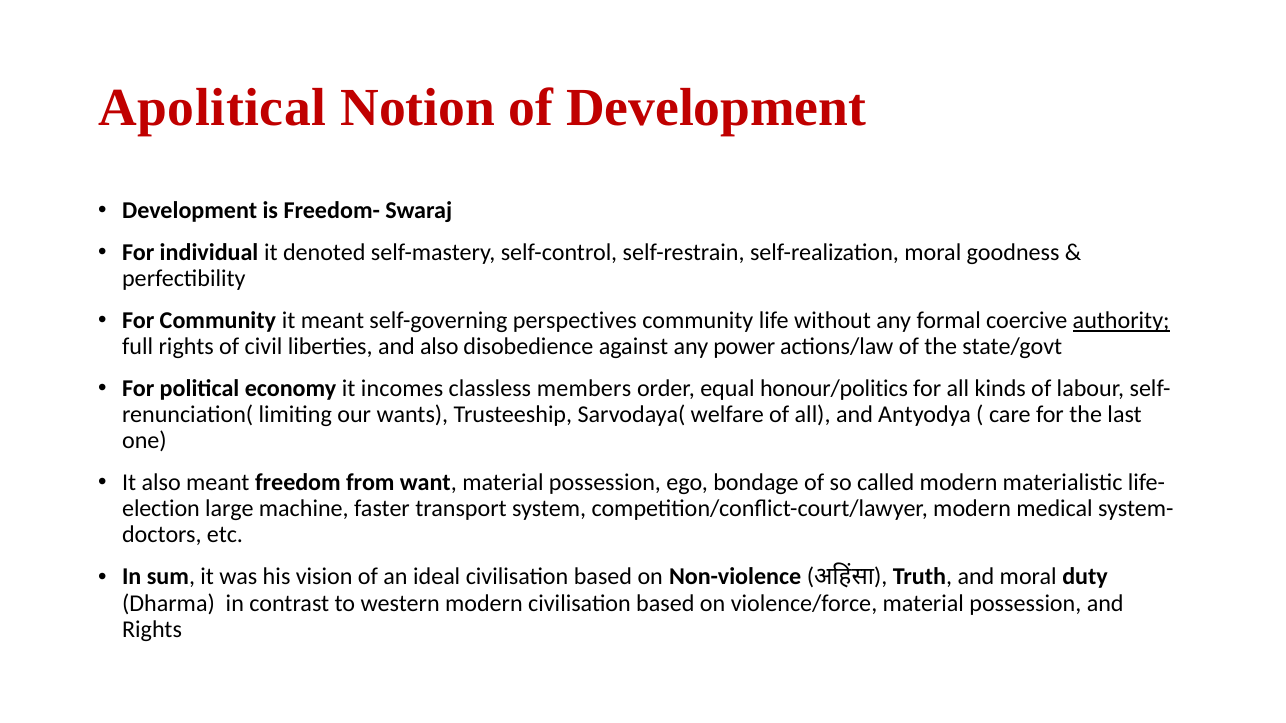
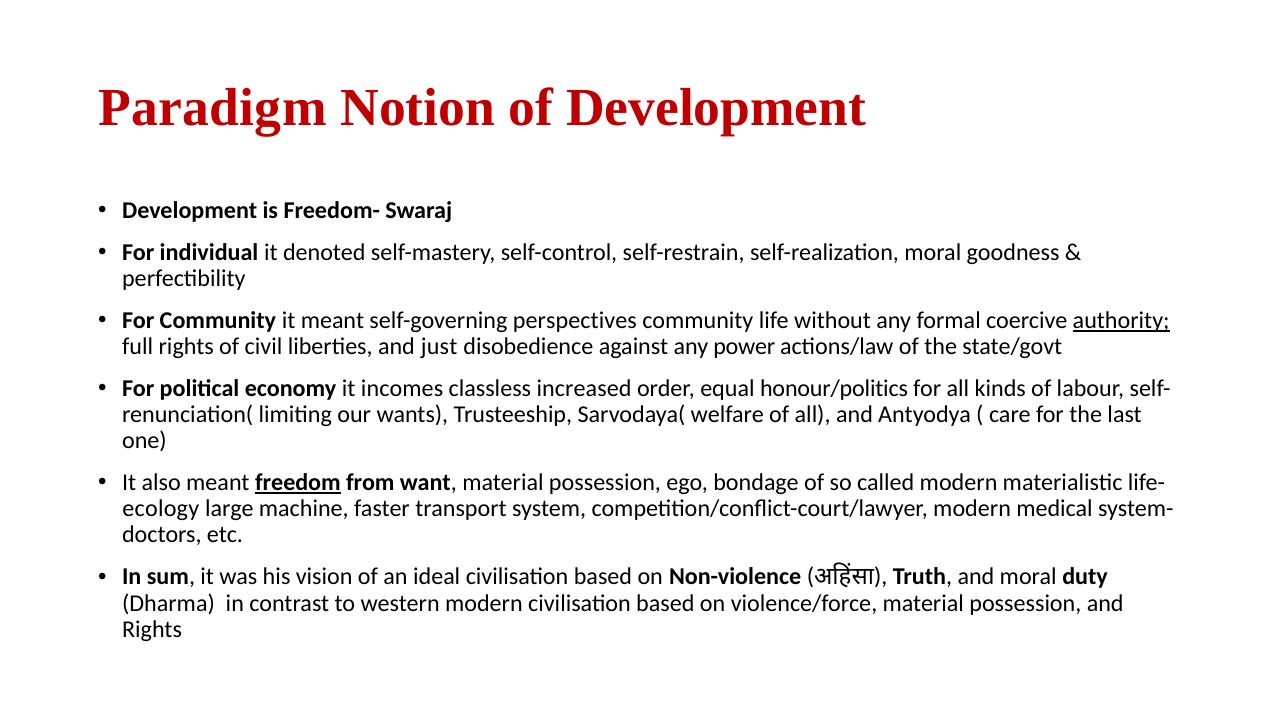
Apolitical: Apolitical -> Paradigm
and also: also -> just
members: members -> increased
freedom underline: none -> present
election: election -> ecology
